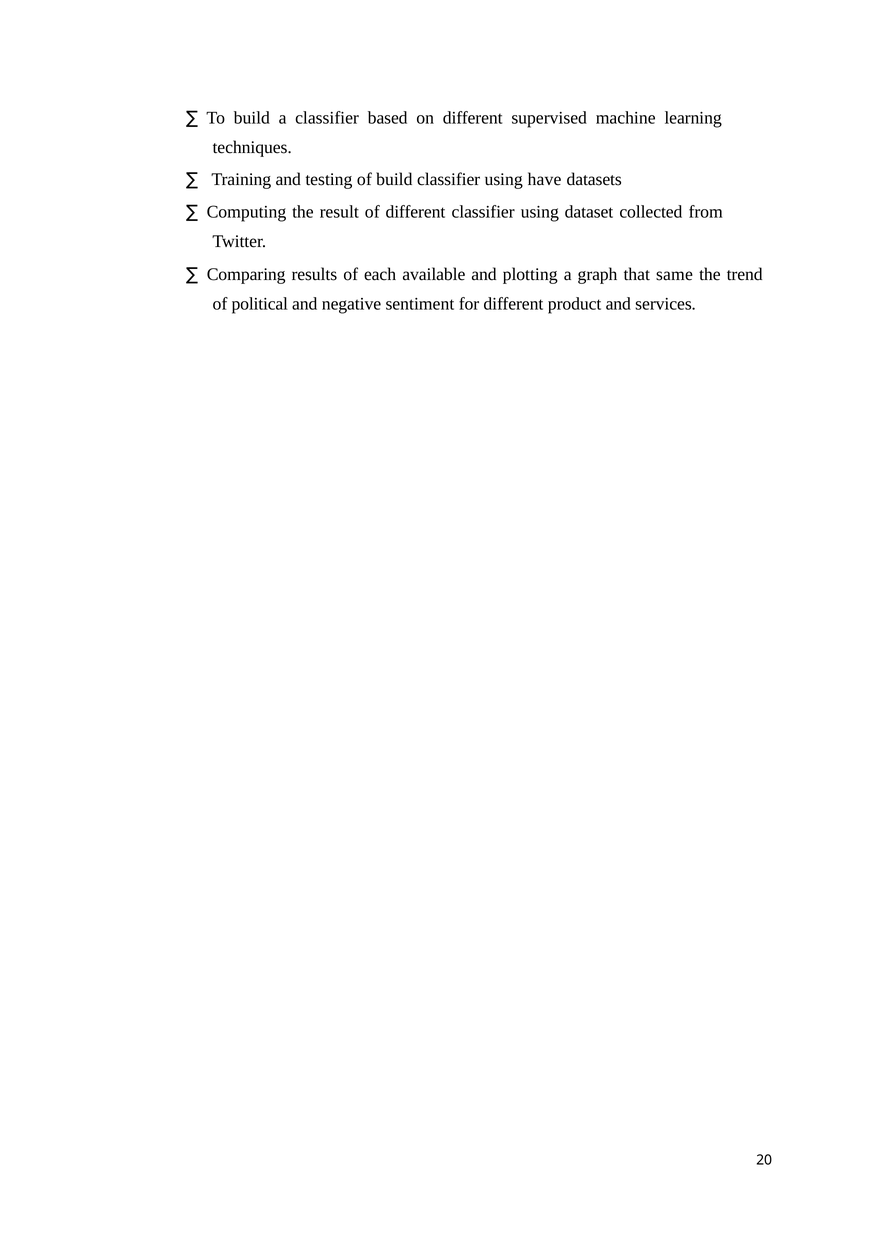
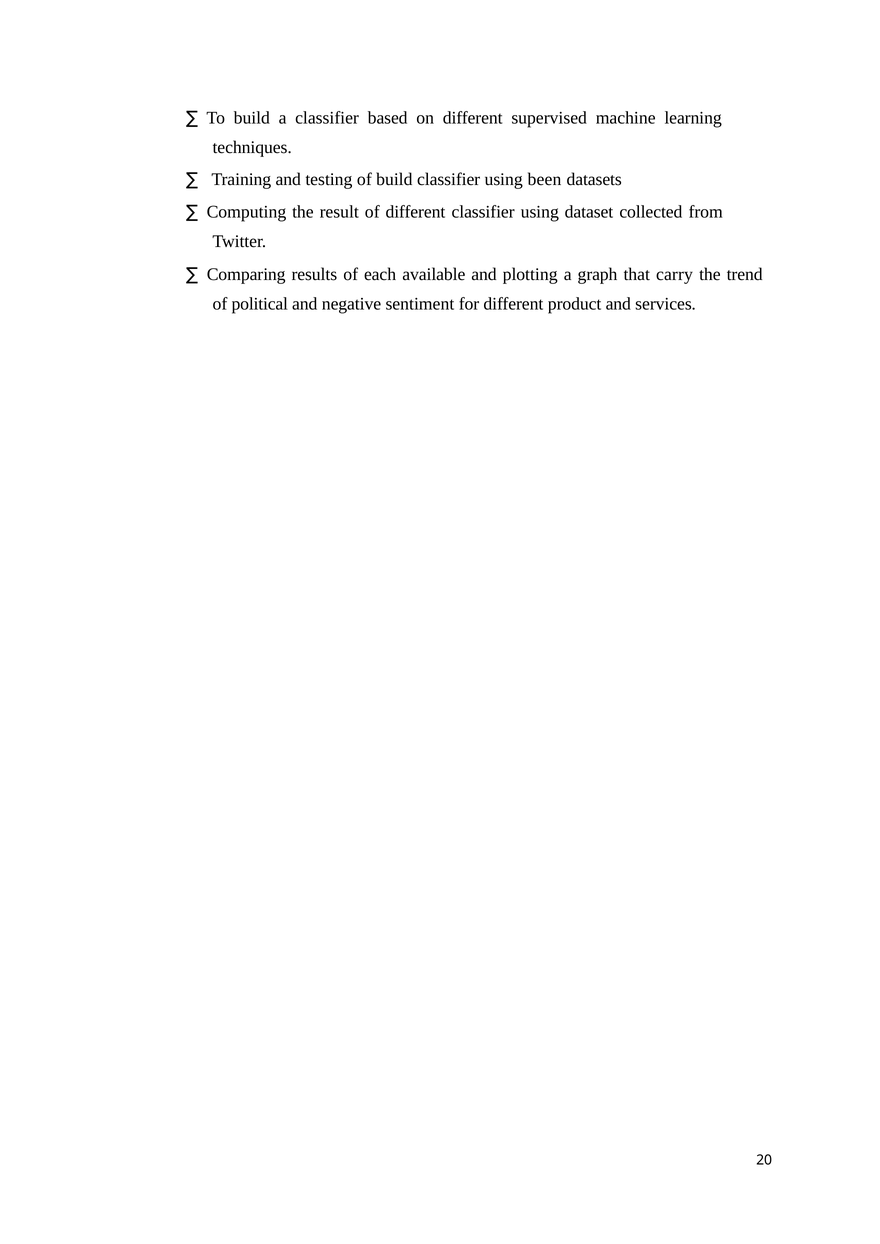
have: have -> been
same: same -> carry
